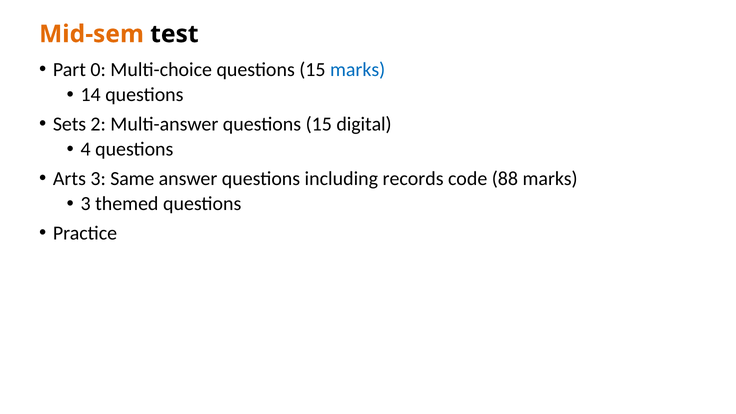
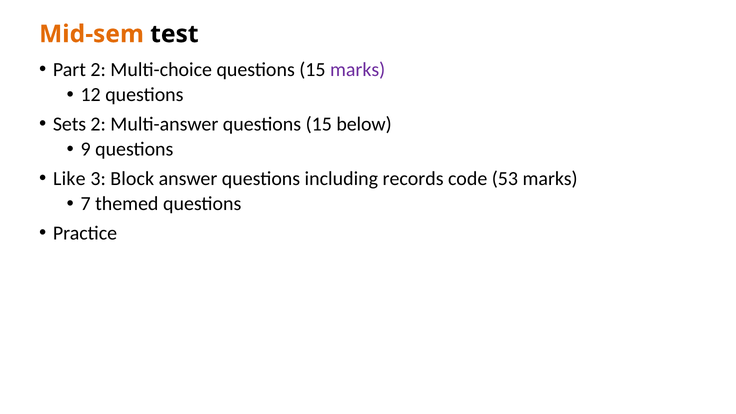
Part 0: 0 -> 2
marks at (358, 70) colour: blue -> purple
14: 14 -> 12
digital: digital -> below
4: 4 -> 9
Arts: Arts -> Like
Same: Same -> Block
88: 88 -> 53
3 at (86, 204): 3 -> 7
